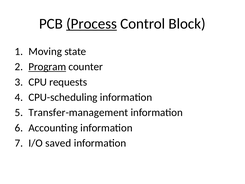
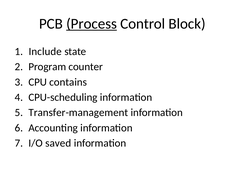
Moving: Moving -> Include
Program underline: present -> none
requests: requests -> contains
